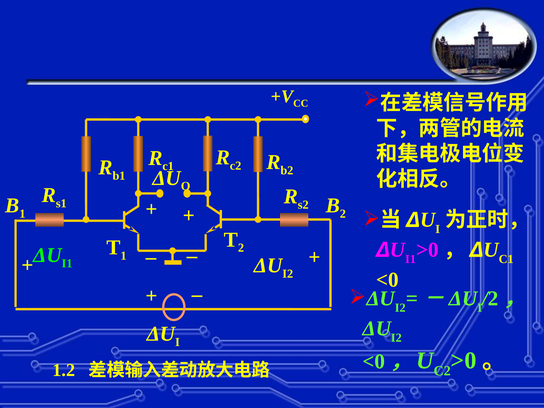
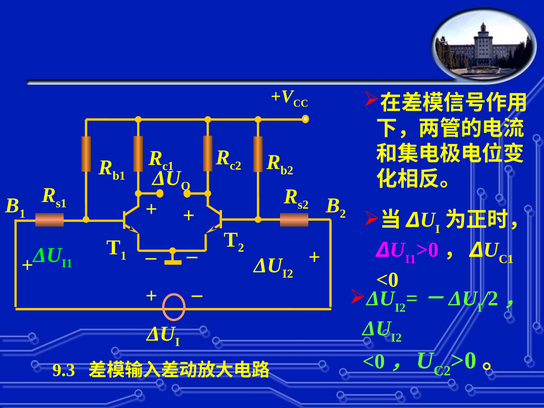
1.2: 1.2 -> 9.3
